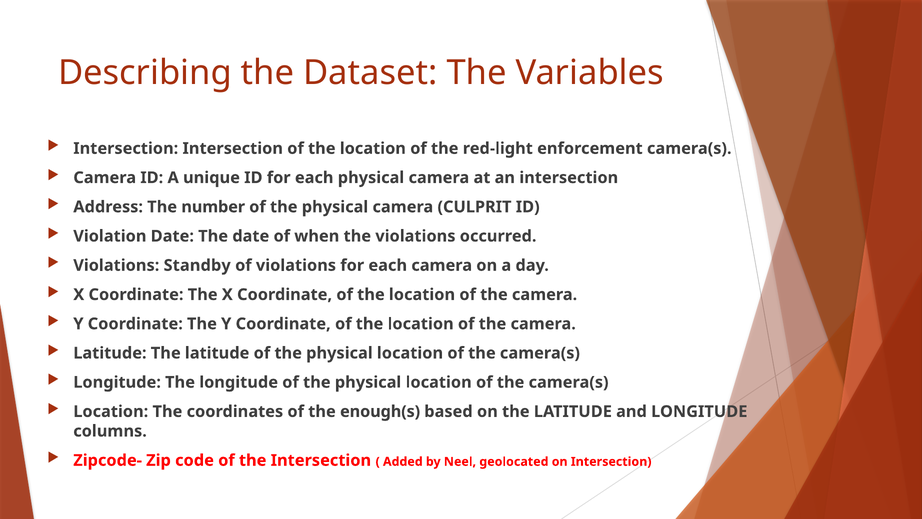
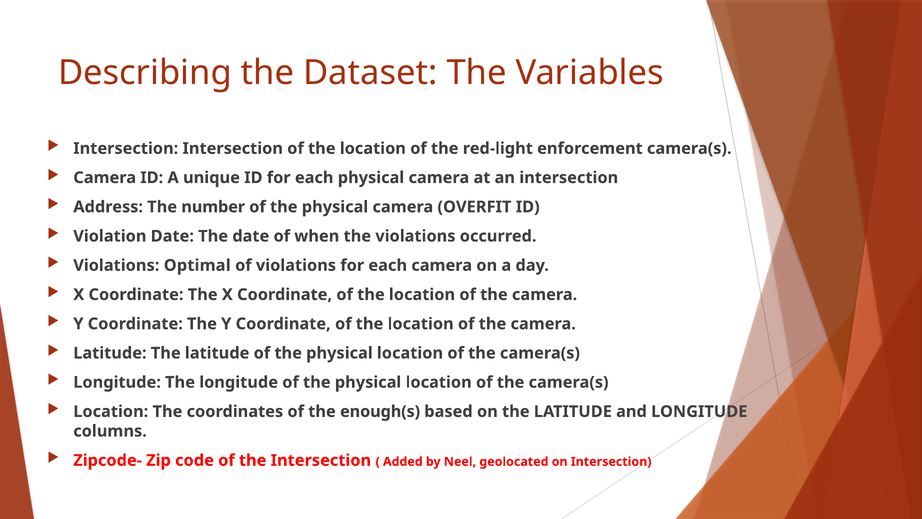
CULPRIT: CULPRIT -> OVERFIT
Standby: Standby -> Optimal
